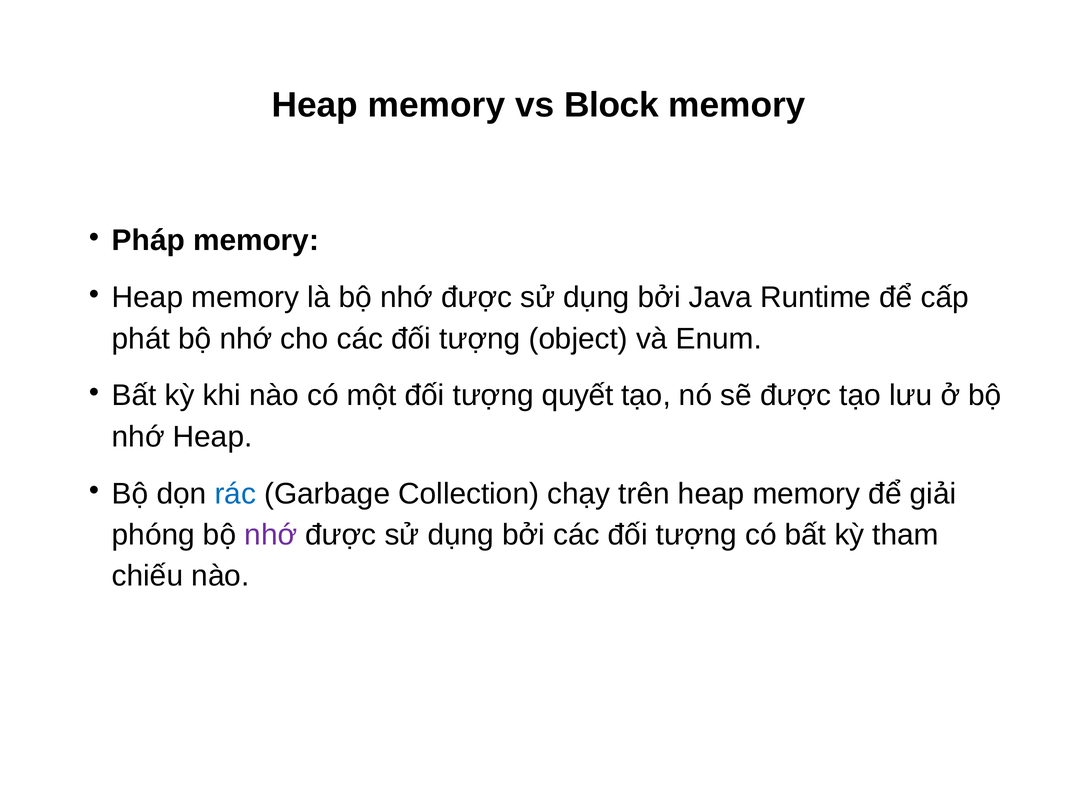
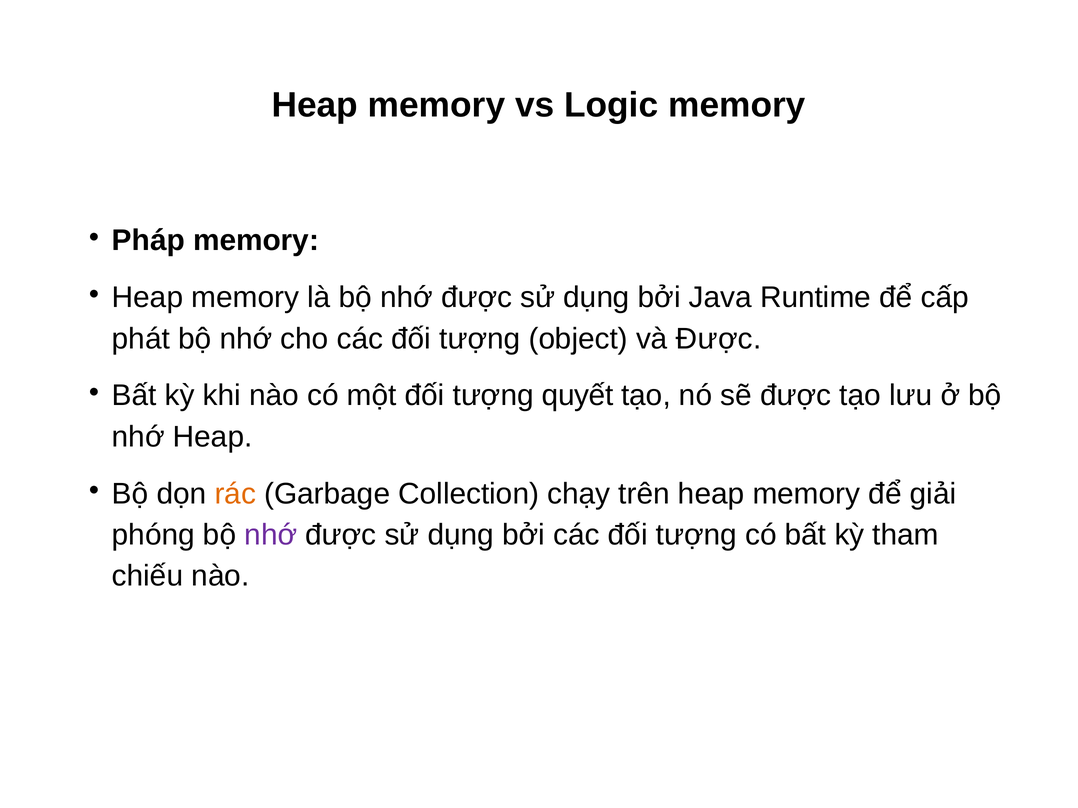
Block: Block -> Logic
và Enum: Enum -> Được
rác colour: blue -> orange
